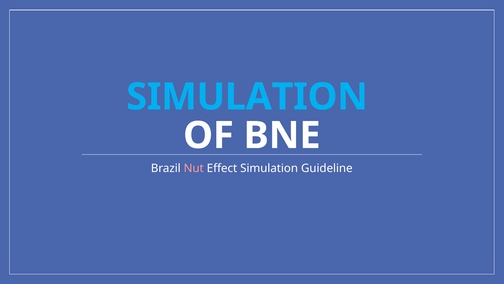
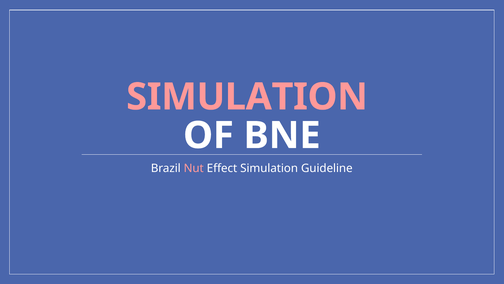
SIMULATION at (247, 97) colour: light blue -> pink
